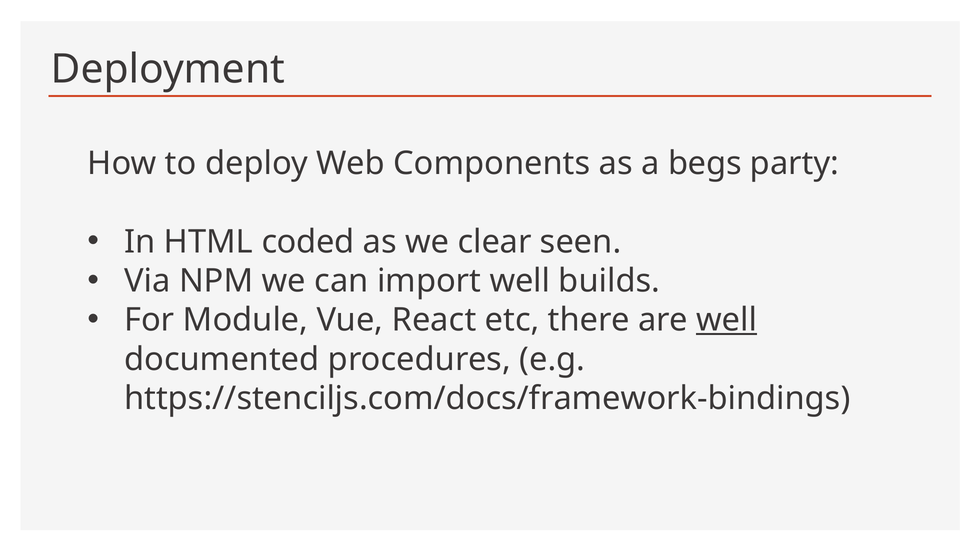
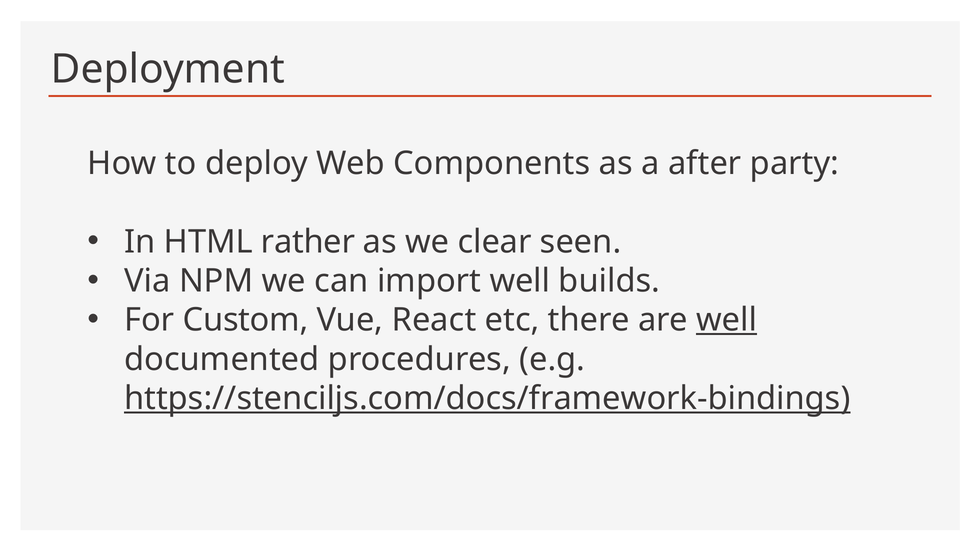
begs: begs -> after
coded: coded -> rather
Module: Module -> Custom
https://stenciljs.com/docs/framework-bindings underline: none -> present
